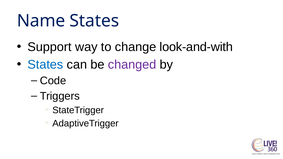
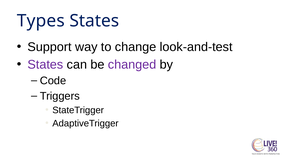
Name: Name -> Types
look-and-with: look-and-with -> look-and-test
States at (45, 65) colour: blue -> purple
